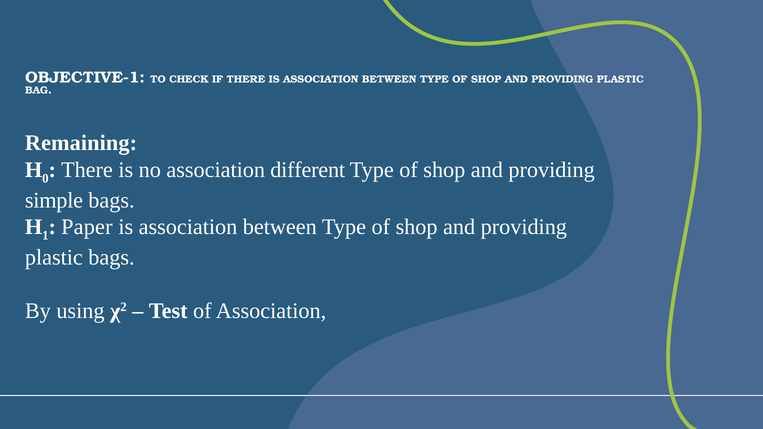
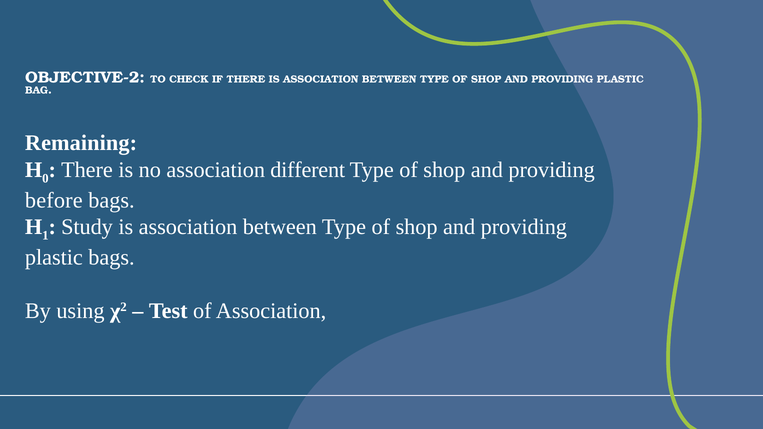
OBJECTIVE-1: OBJECTIVE-1 -> OBJECTIVE-2
simple: simple -> before
Paper: Paper -> Study
